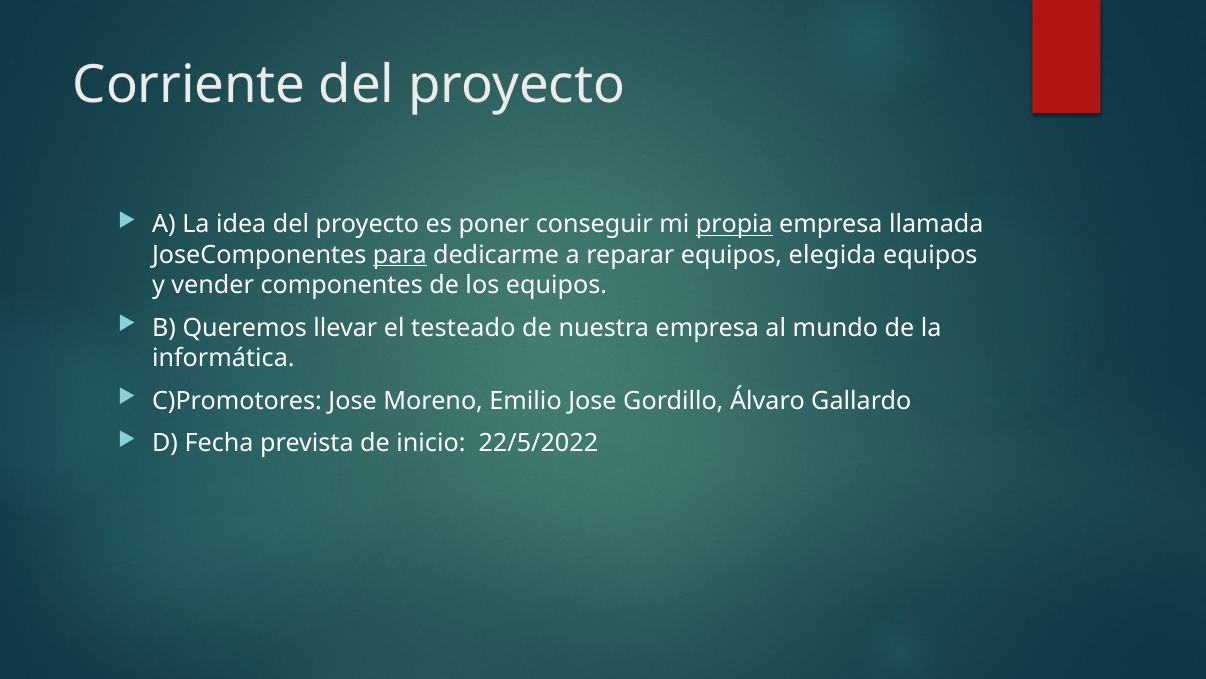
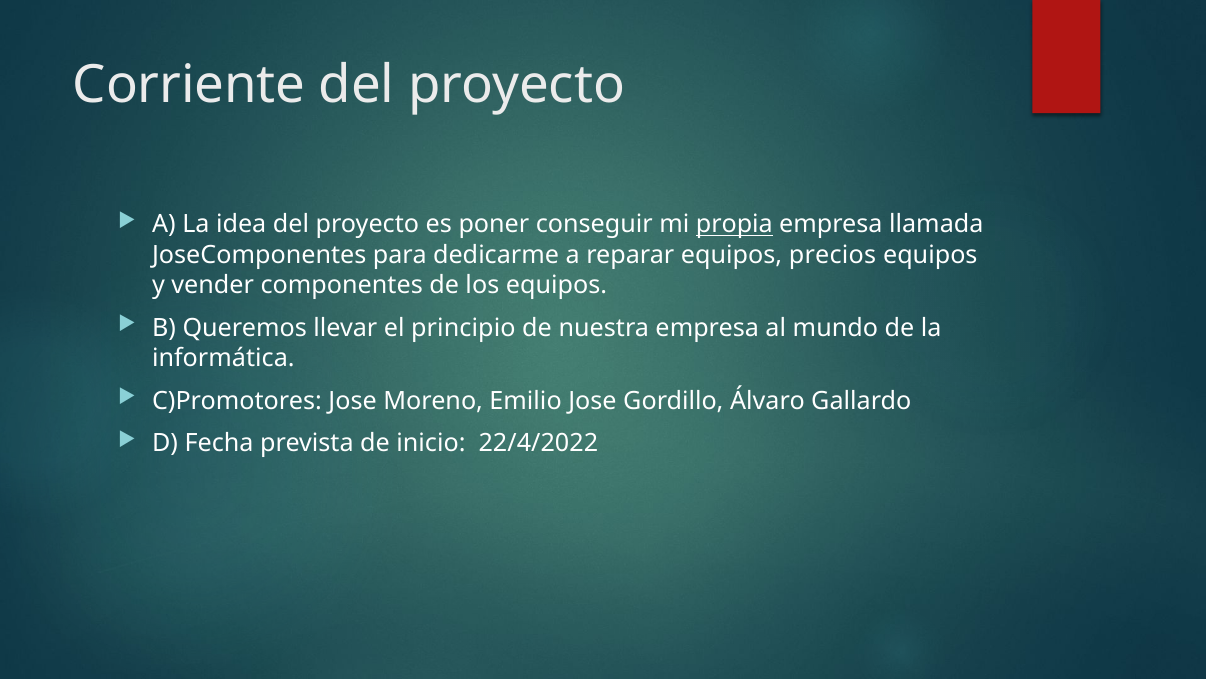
para underline: present -> none
elegida: elegida -> precios
testeado: testeado -> principio
22/5/2022: 22/5/2022 -> 22/4/2022
